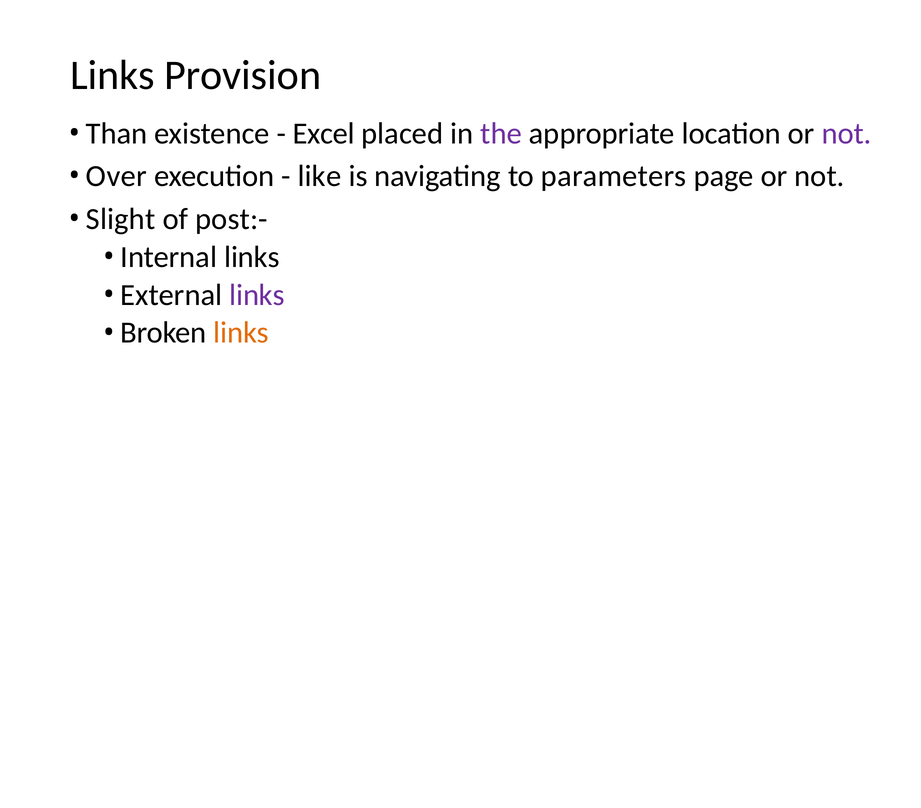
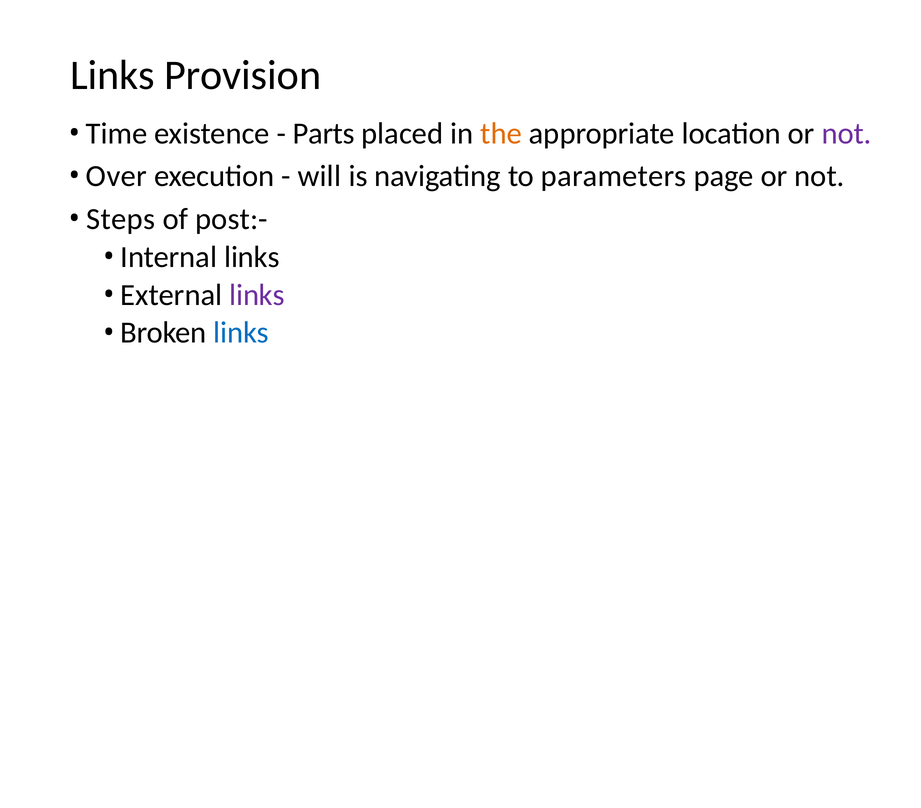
Than: Than -> Time
Excel: Excel -> Parts
the colour: purple -> orange
like: like -> will
Slight: Slight -> Steps
links at (241, 333) colour: orange -> blue
